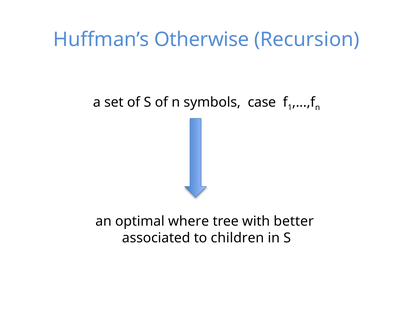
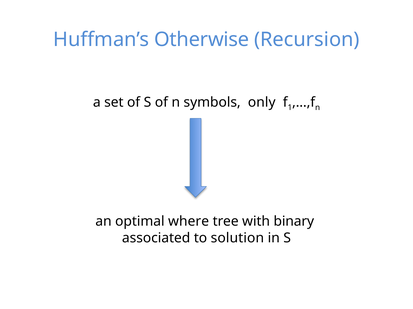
case: case -> only
better: better -> binary
children: children -> solution
